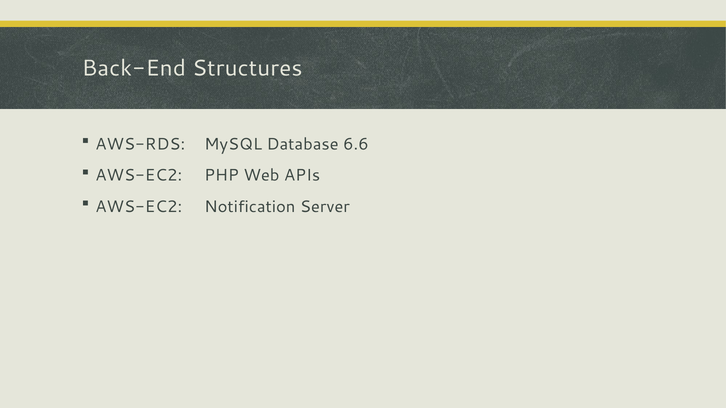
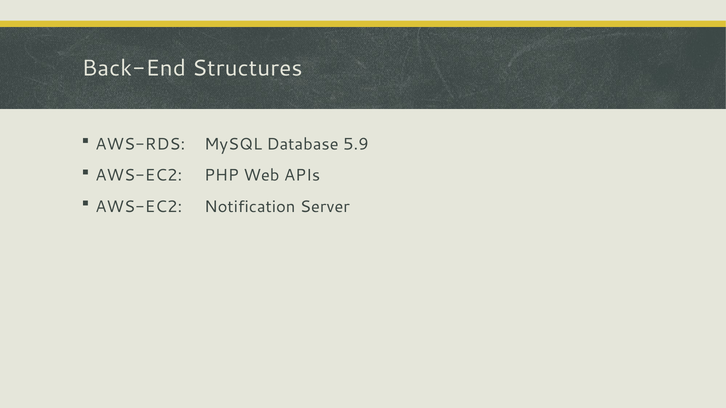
6.6: 6.6 -> 5.9
